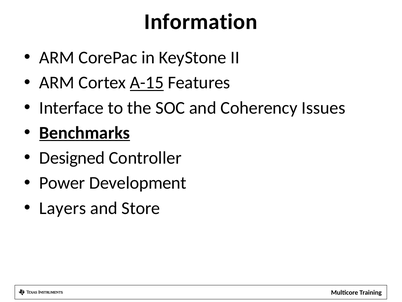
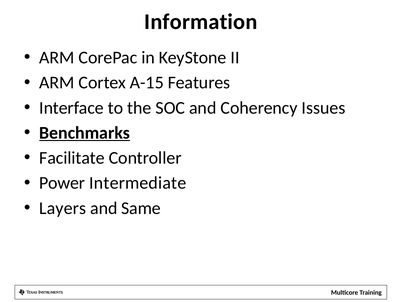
A-15 underline: present -> none
Designed: Designed -> Facilitate
Development: Development -> Intermediate
Store: Store -> Same
